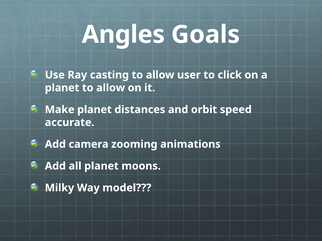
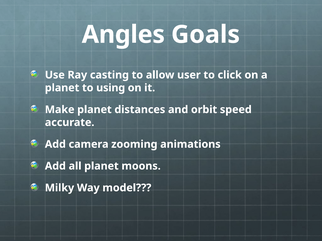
planet to allow: allow -> using
